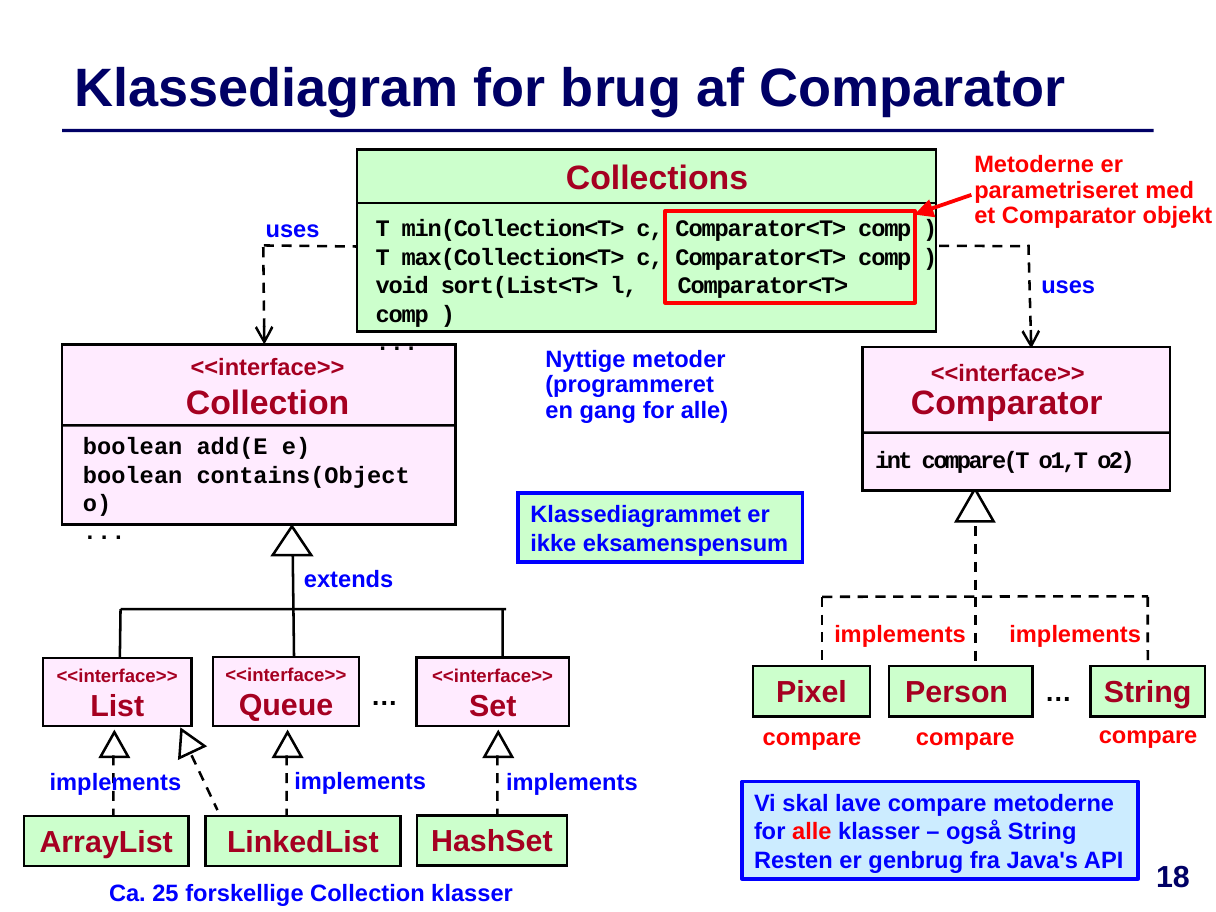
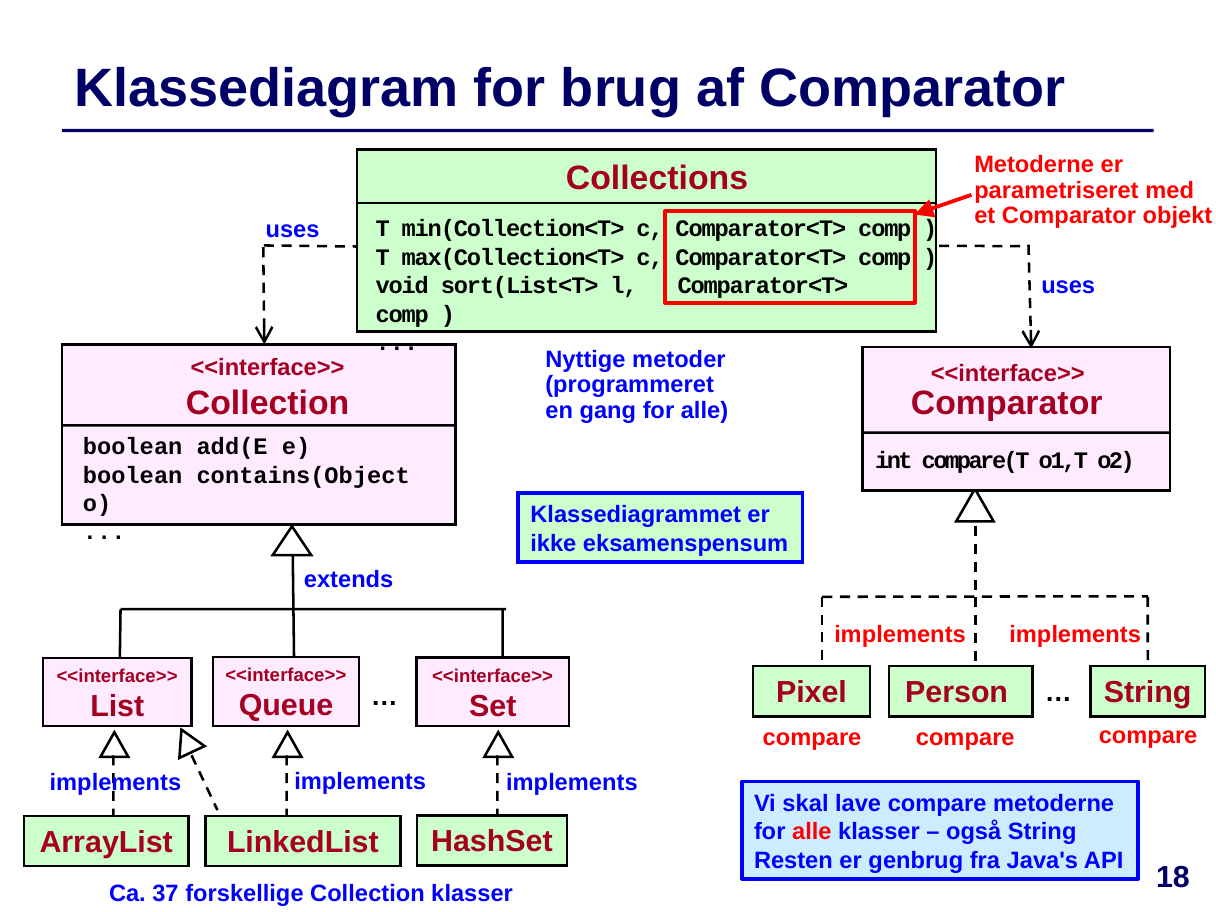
25: 25 -> 37
